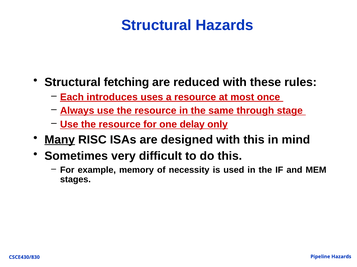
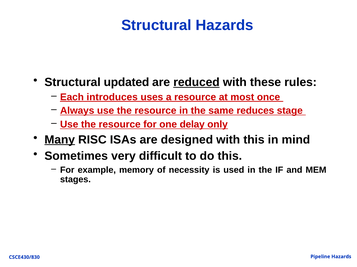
fetching: fetching -> updated
reduced underline: none -> present
through: through -> reduces
